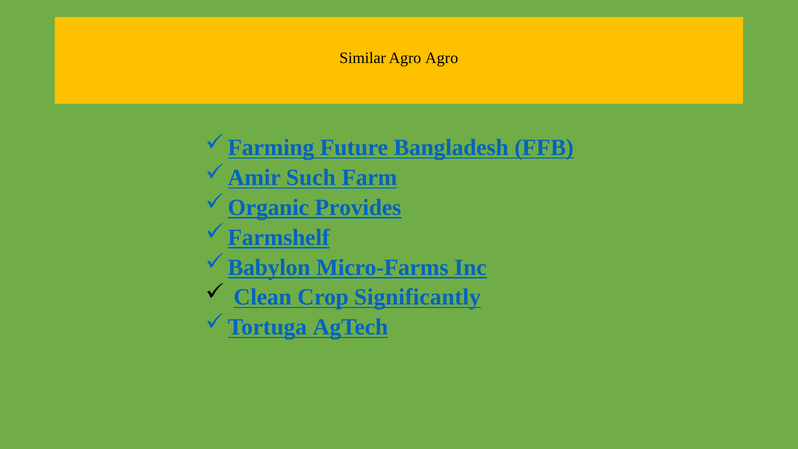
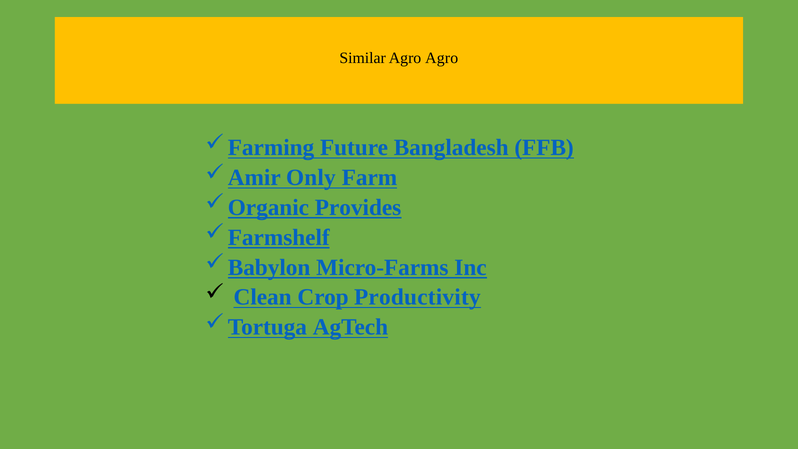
Such: Such -> Only
Significantly: Significantly -> Productivity
